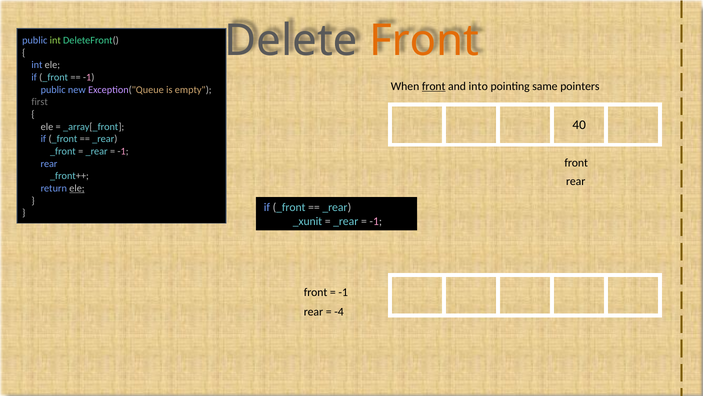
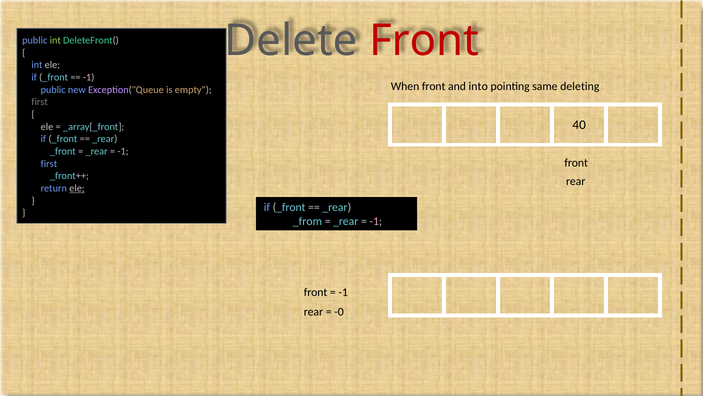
Front at (424, 41) colour: orange -> red
front at (434, 86) underline: present -> none
pointers: pointers -> deleting
rear at (49, 163): rear -> first
_xunit: _xunit -> _from
-4: -4 -> -0
